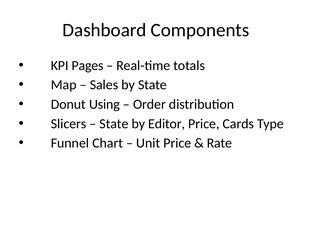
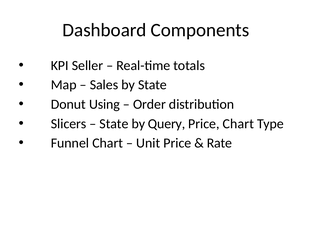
Pages: Pages -> Seller
Editor: Editor -> Query
Price Cards: Cards -> Chart
